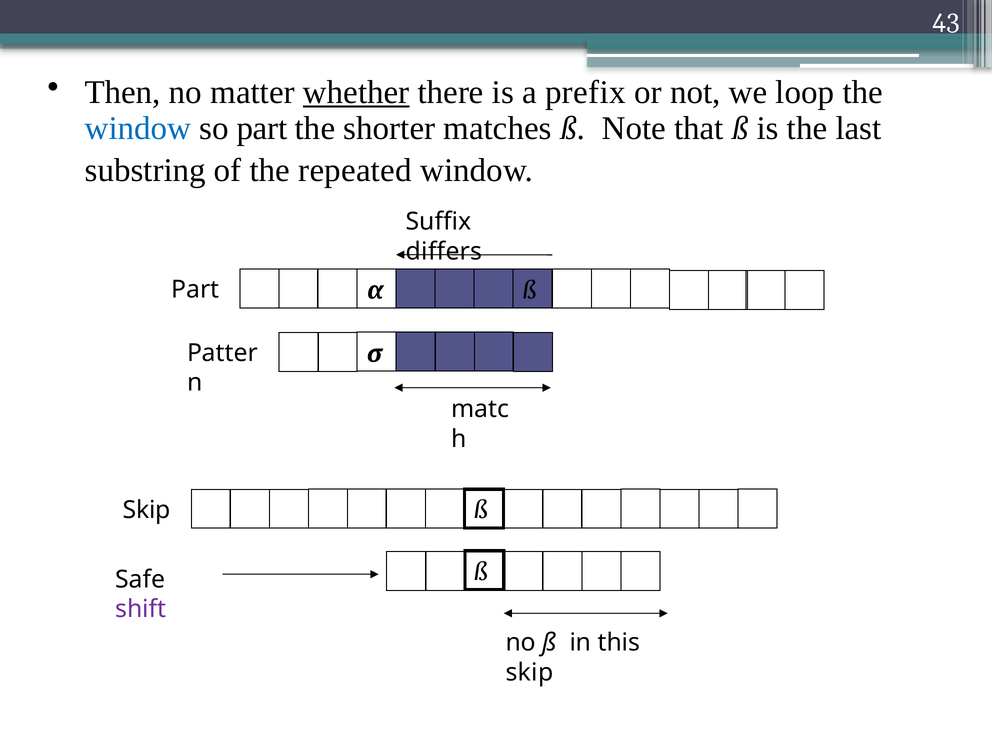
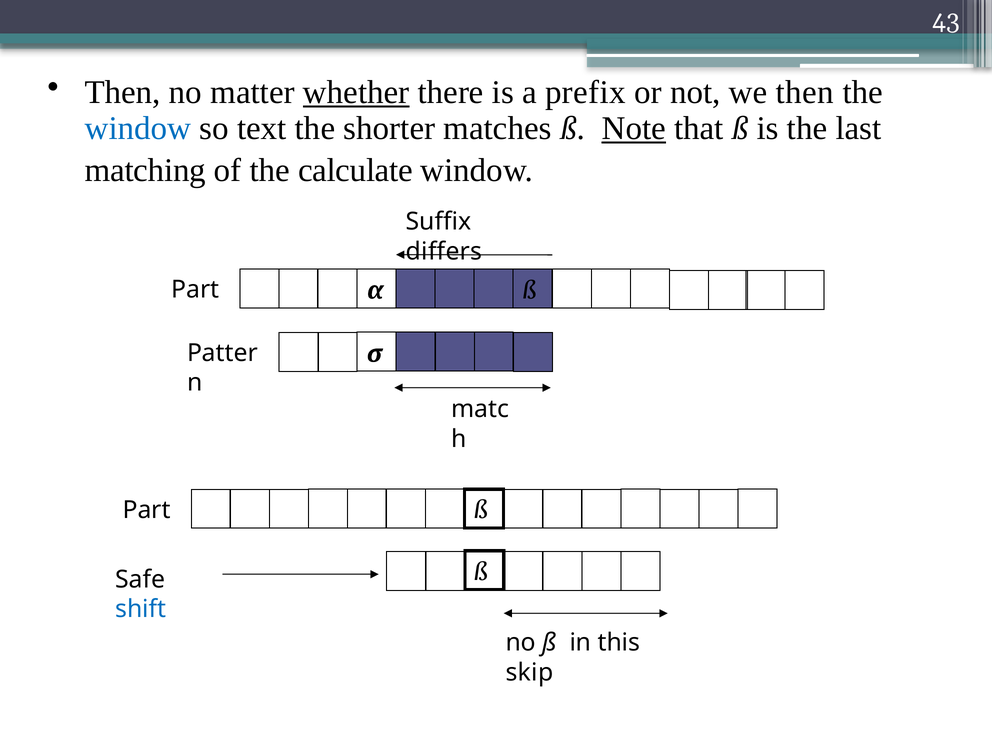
we loop: loop -> then
so part: part -> text
Note underline: none -> present
substring: substring -> matching
repeated: repeated -> calculate
Skip at (147, 510): Skip -> Part
shift colour: purple -> blue
